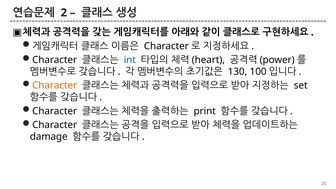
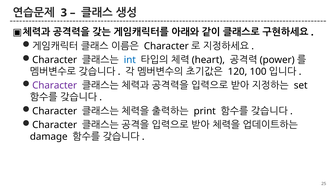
2: 2 -> 3
130: 130 -> 120
Character at (55, 86) colour: orange -> purple
